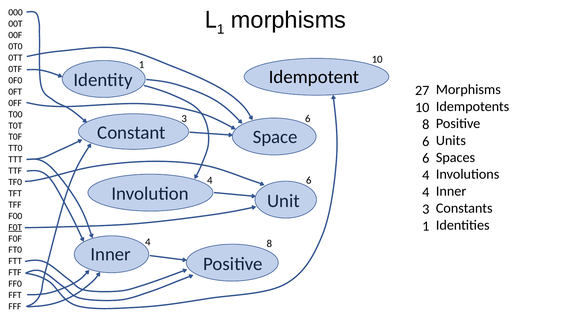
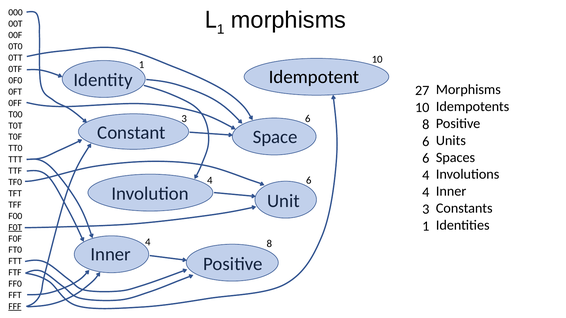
FFF underline: none -> present
